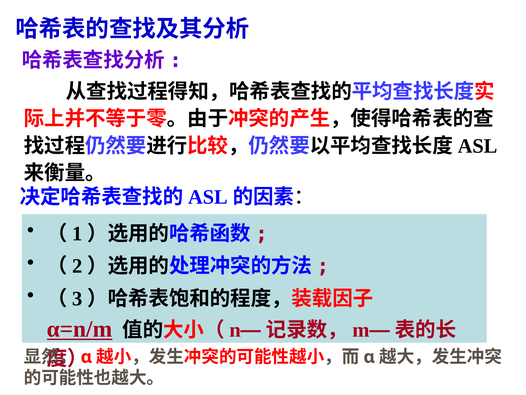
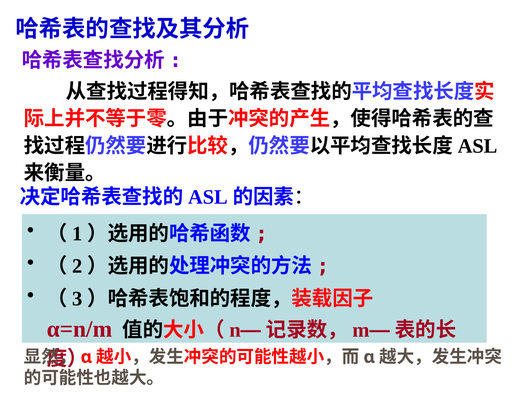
α=n/m underline: present -> none
